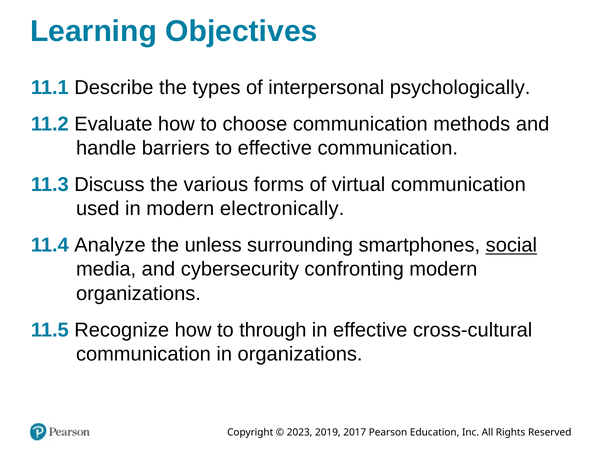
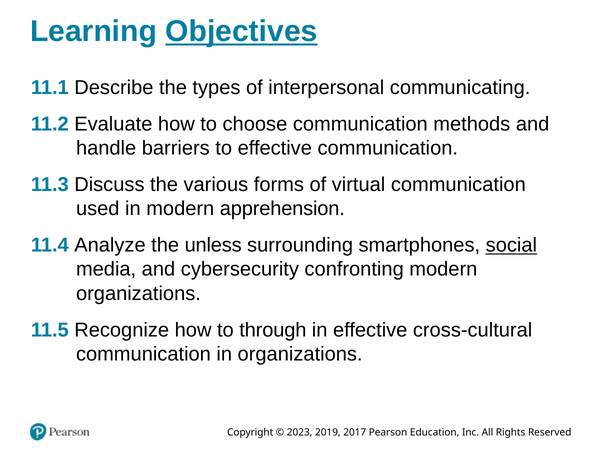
Objectives underline: none -> present
psychologically: psychologically -> communicating
electronically: electronically -> apprehension
